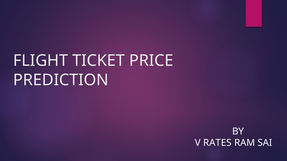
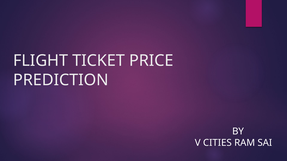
RATES: RATES -> CITIES
